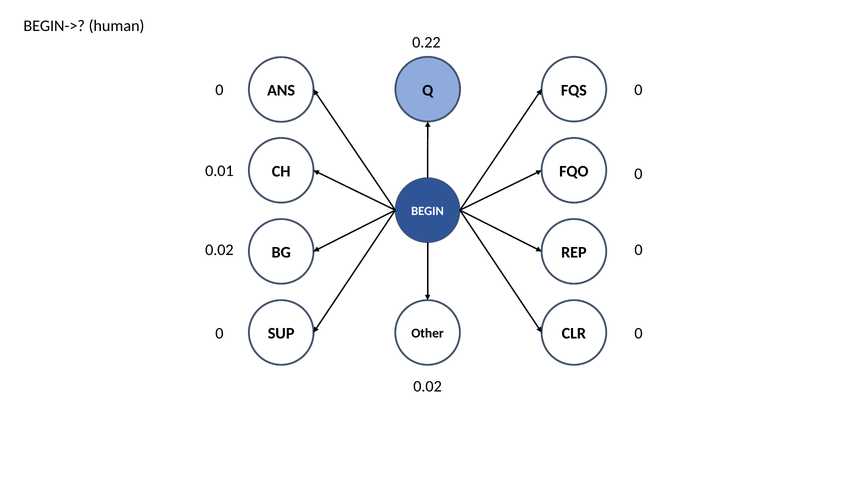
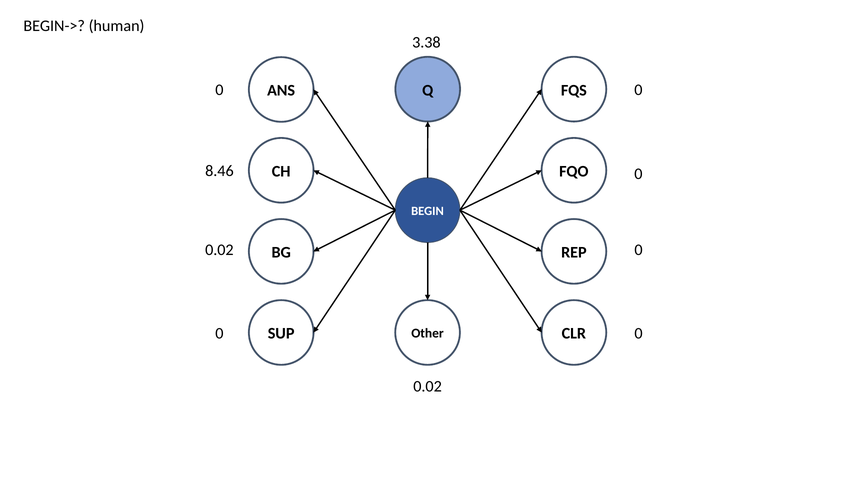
0.22: 0.22 -> 3.38
0.01: 0.01 -> 8.46
